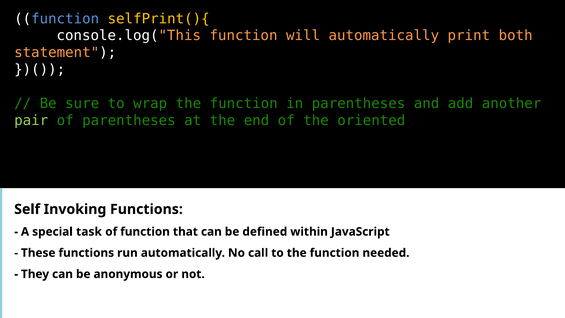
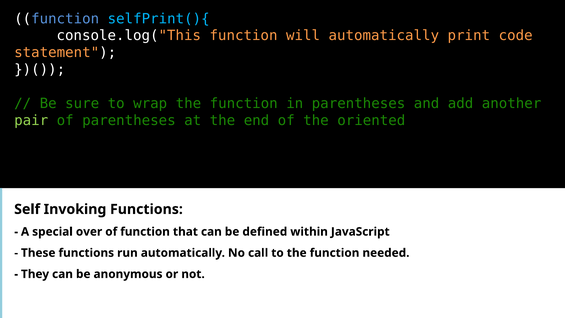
selfPrint(){ colour: yellow -> light blue
both: both -> code
task: task -> over
